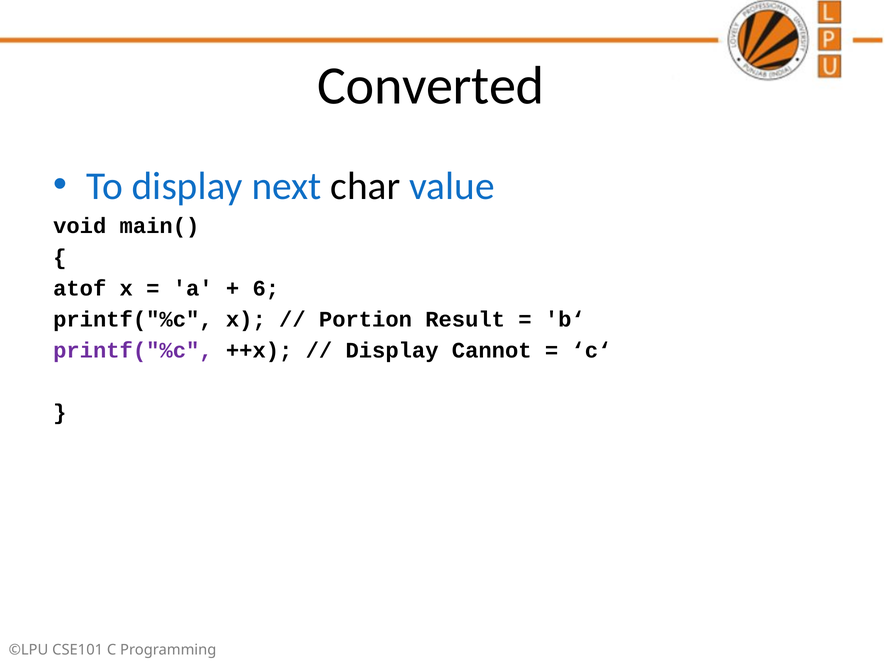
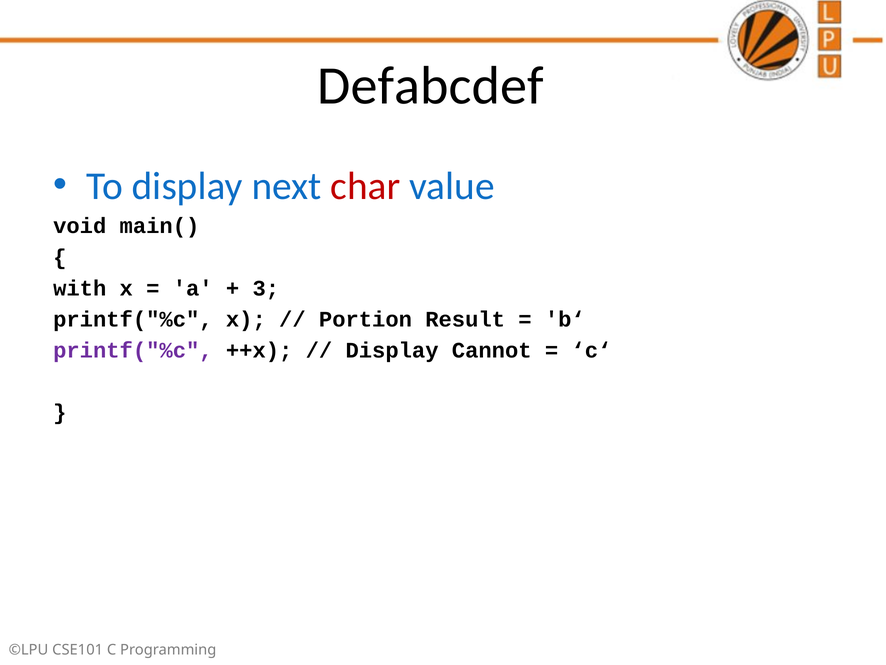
Converted: Converted -> Defabcdef
char colour: black -> red
atof: atof -> with
6: 6 -> 3
